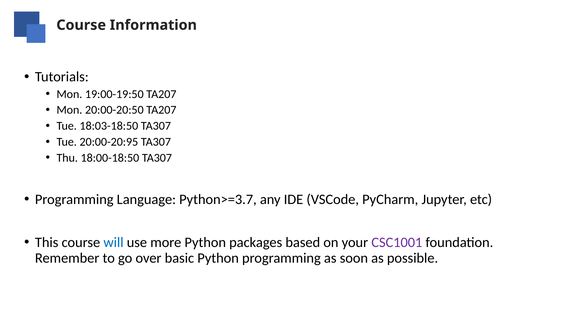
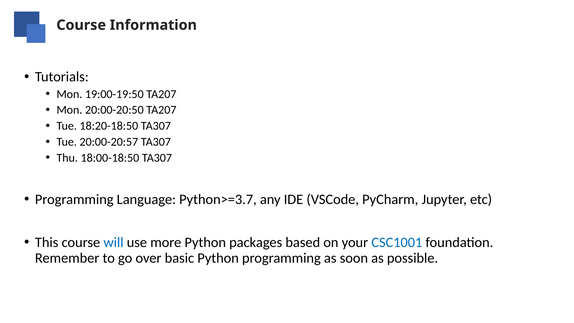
18:03-18:50: 18:03-18:50 -> 18:20-18:50
20:00-20:95: 20:00-20:95 -> 20:00-20:57
CSC1001 colour: purple -> blue
